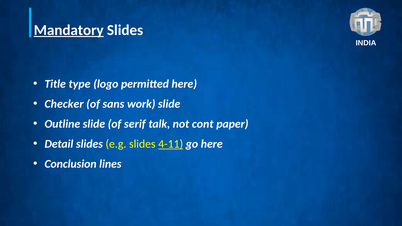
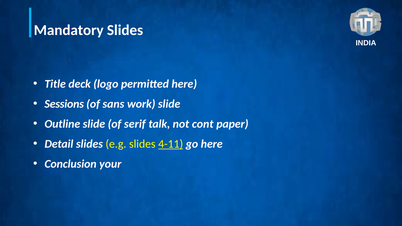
Mandatory underline: present -> none
type: type -> deck
Checker: Checker -> Sessions
lines: lines -> your
